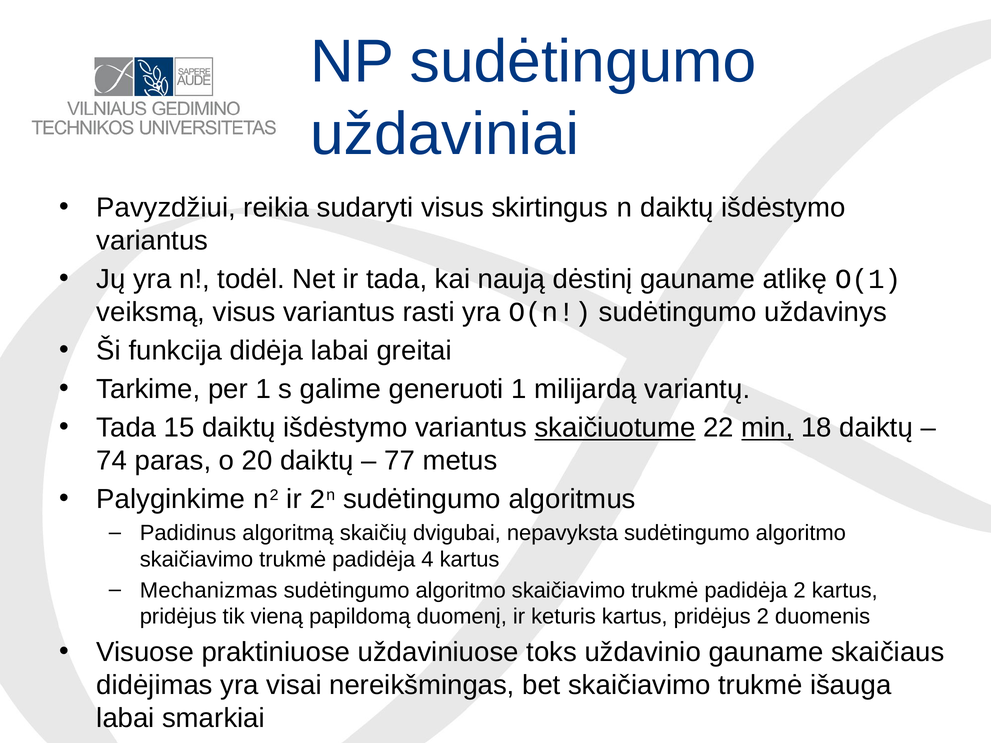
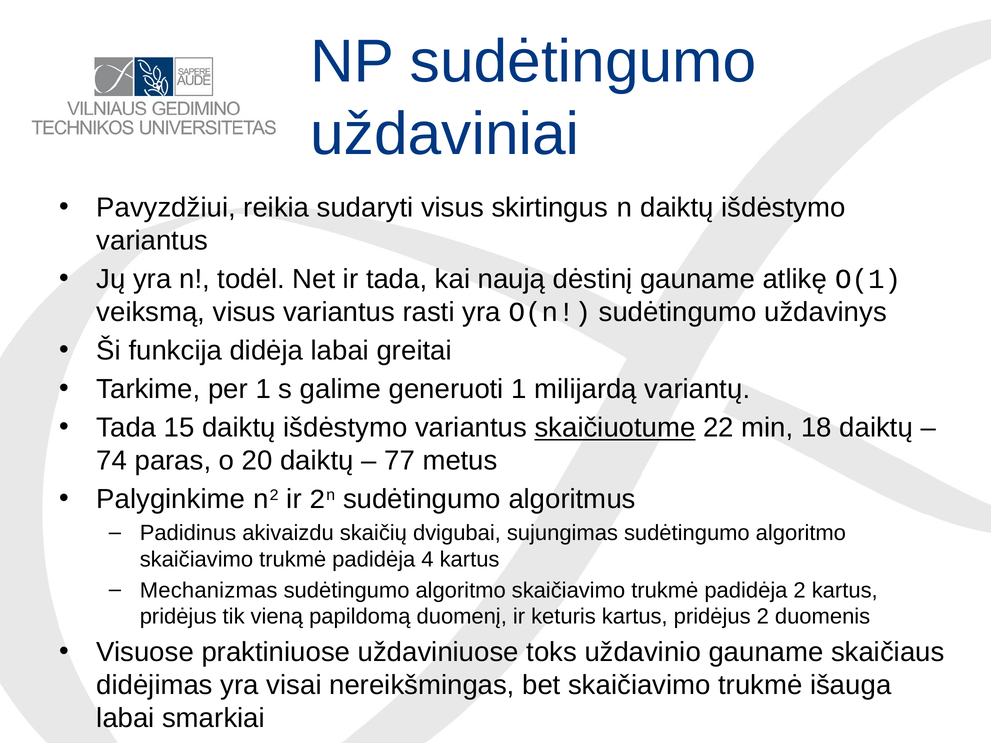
min underline: present -> none
algoritmą: algoritmą -> akivaizdu
nepavyksta: nepavyksta -> sujungimas
